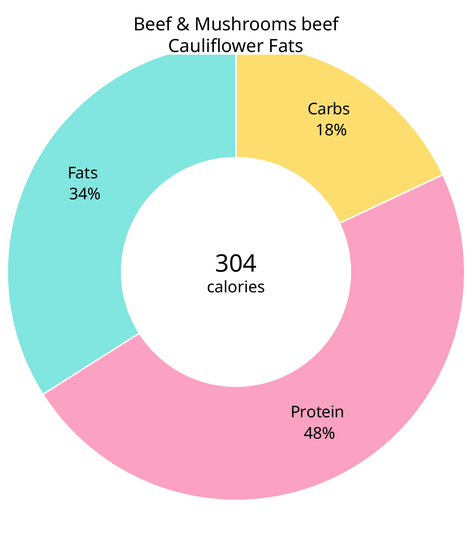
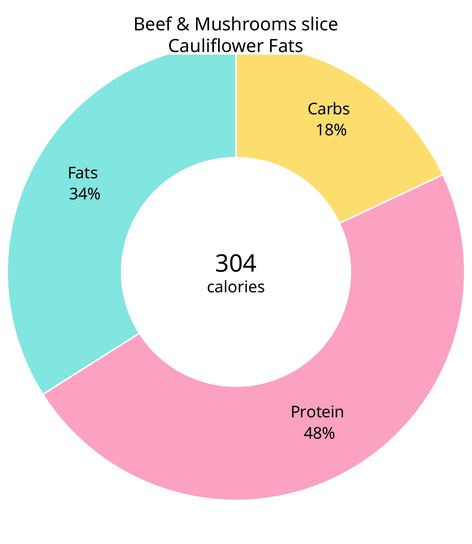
Mushrooms beef: beef -> slice
